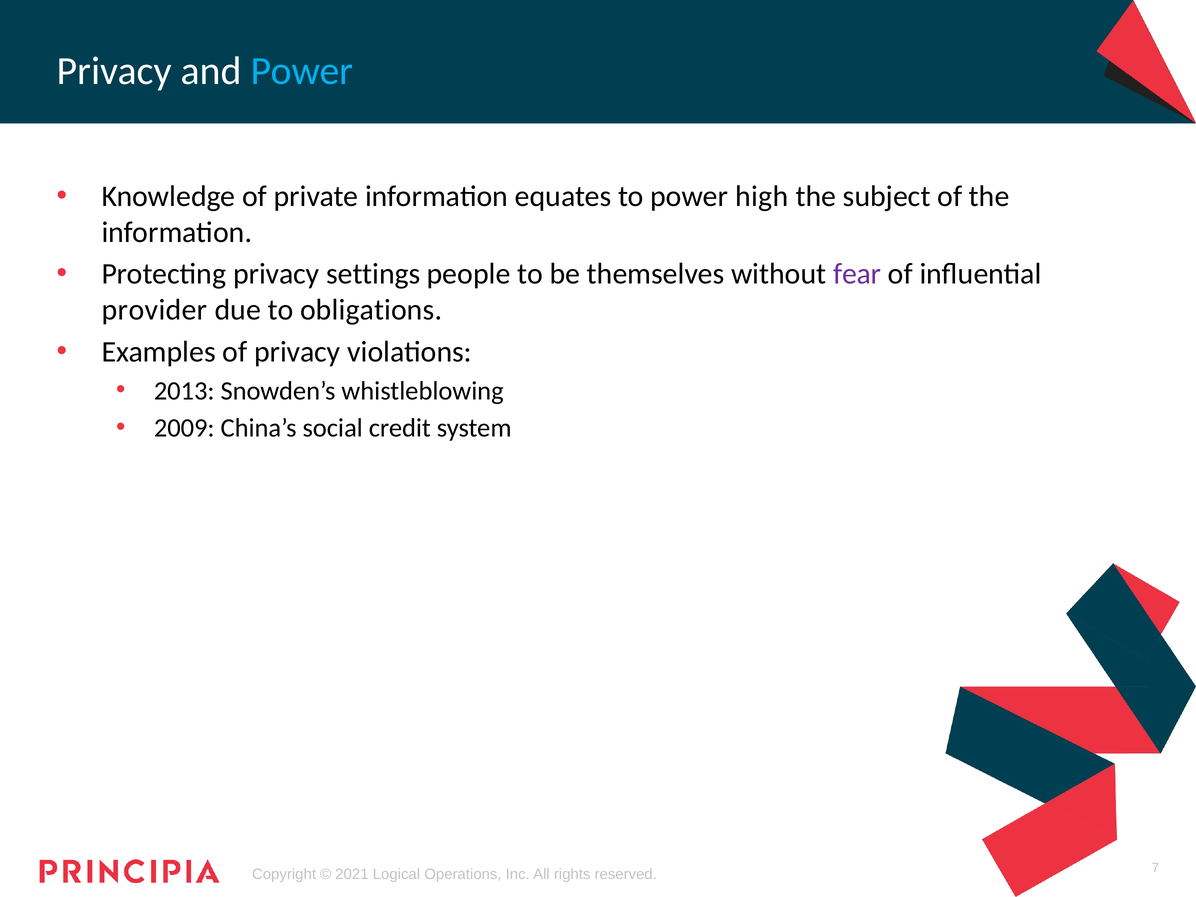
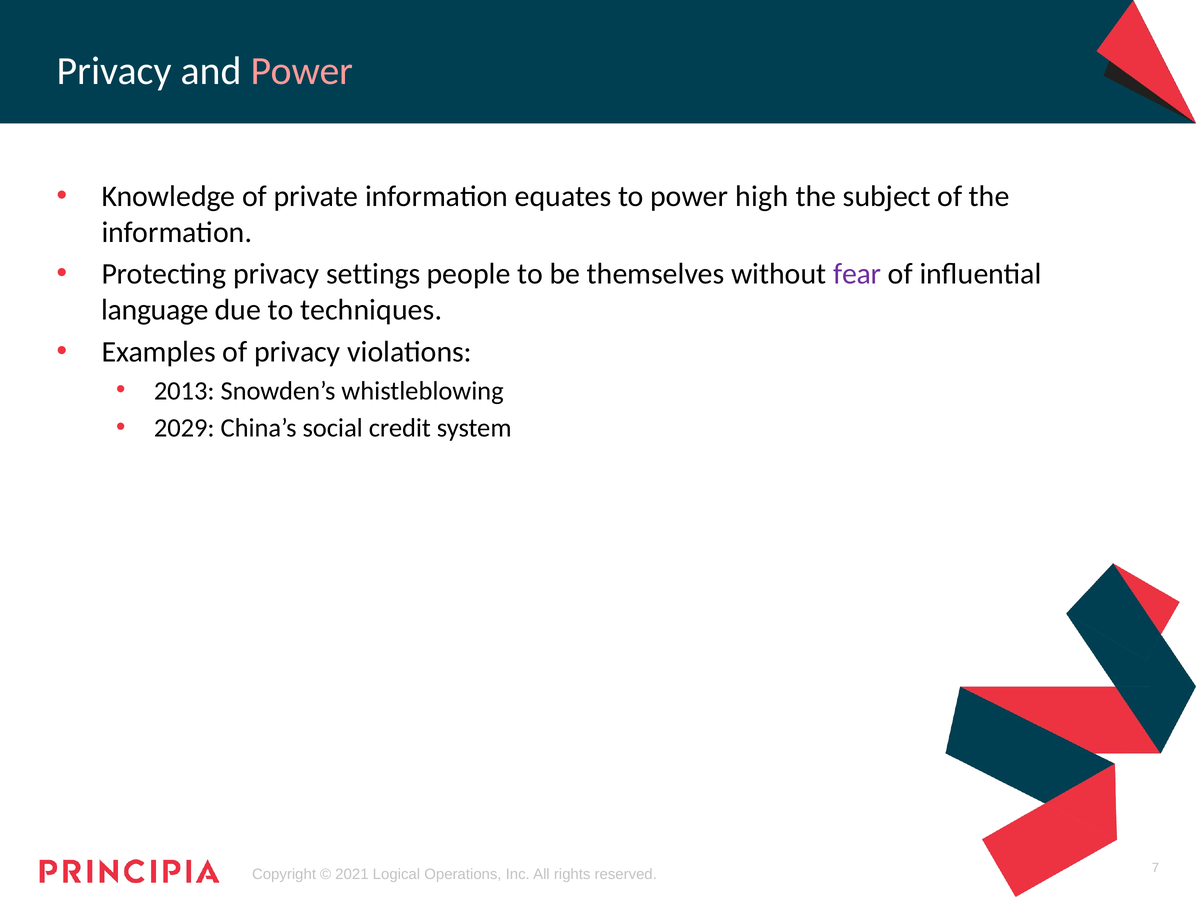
Power at (302, 71) colour: light blue -> pink
provider: provider -> language
obligations: obligations -> techniques
2009: 2009 -> 2029
